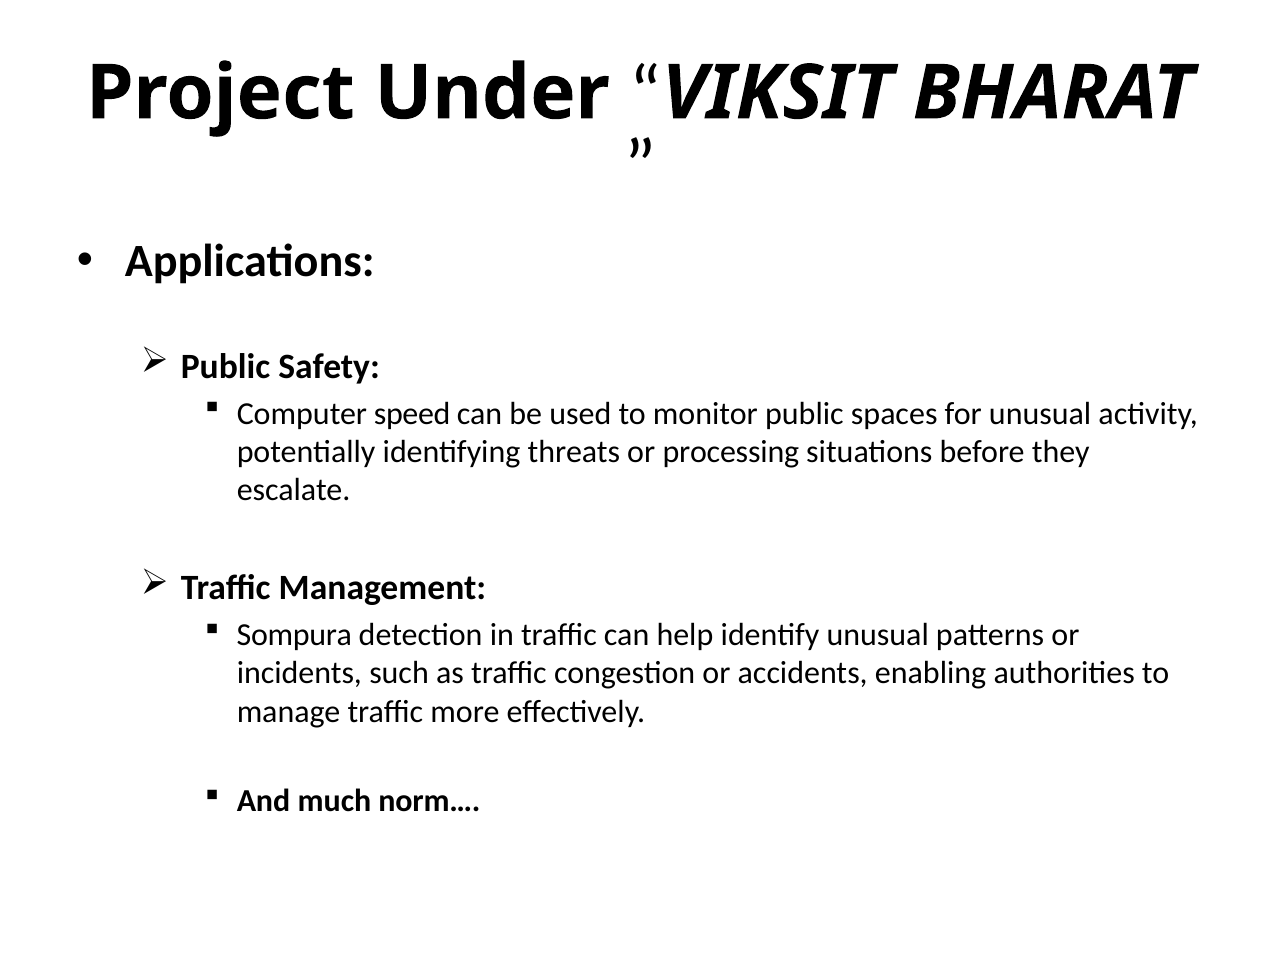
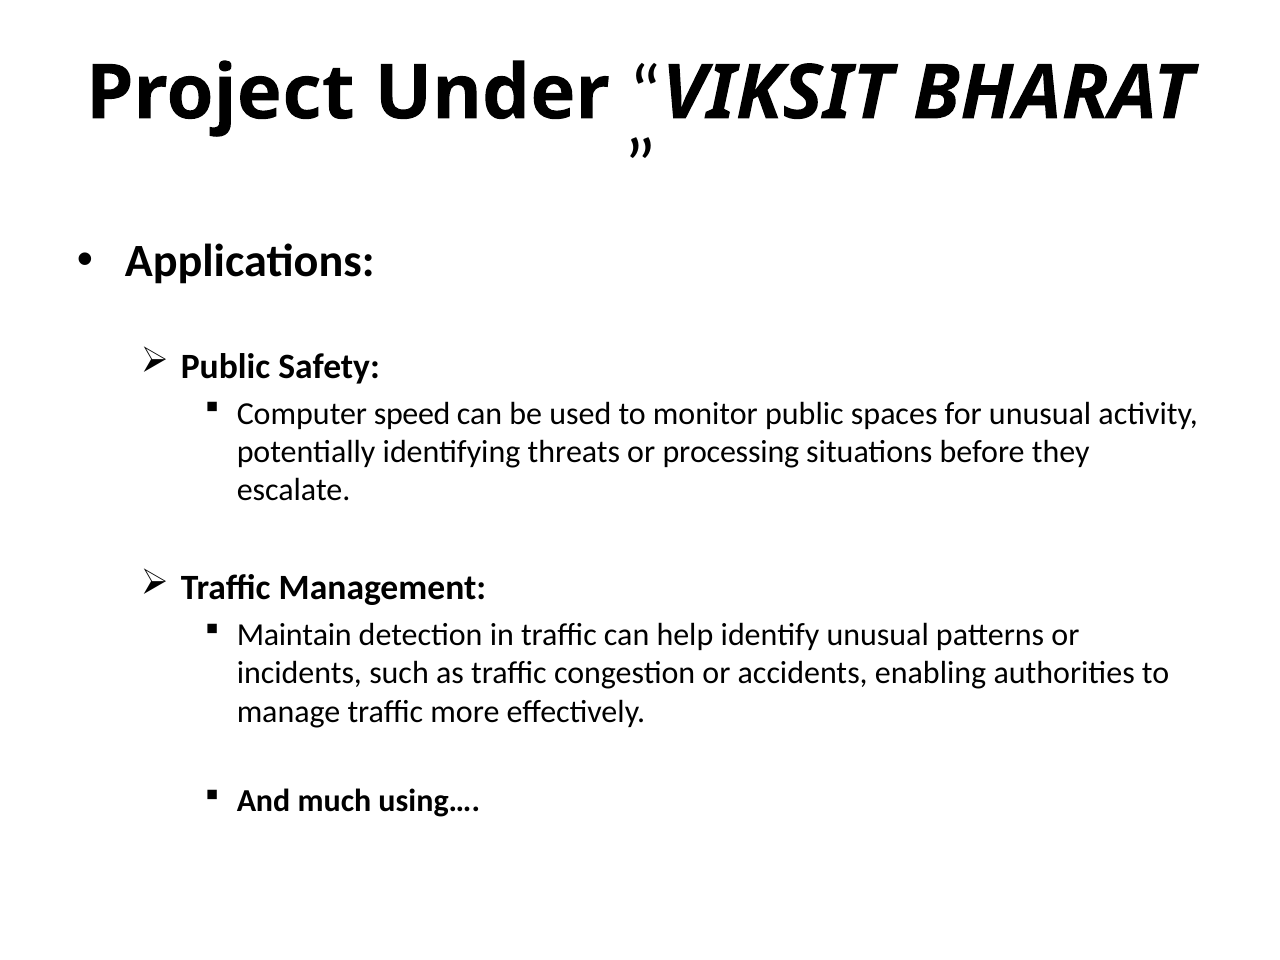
Sompura: Sompura -> Maintain
norm…: norm… -> using…
